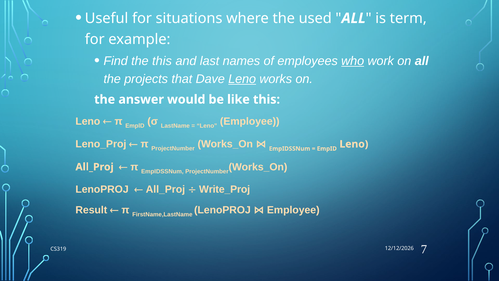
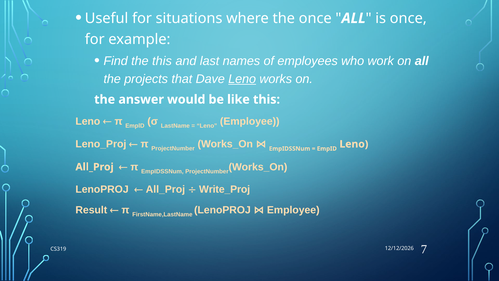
the used: used -> once
is term: term -> once
who underline: present -> none
